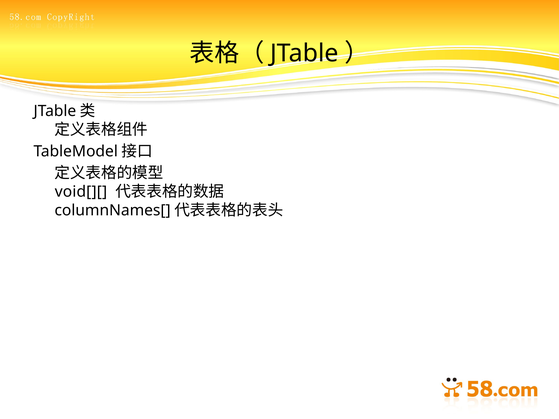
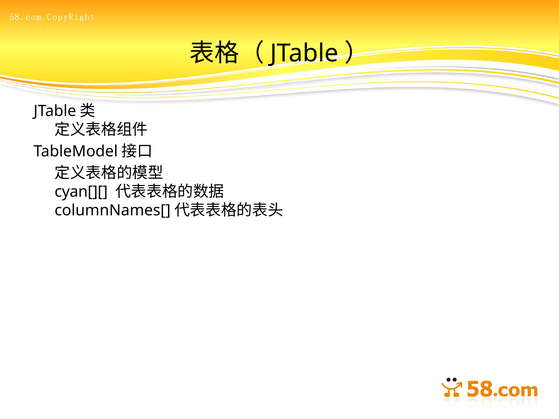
void[][: void[][ -> cyan[][
